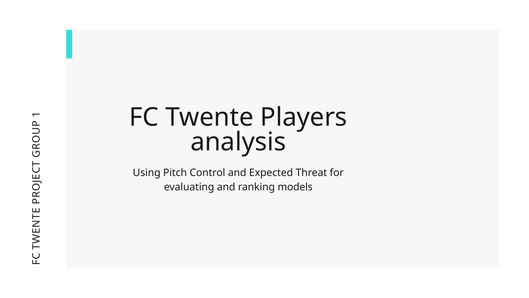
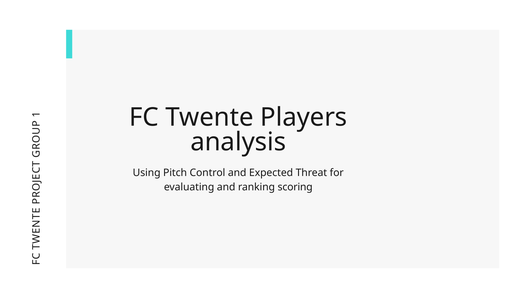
models: models -> scoring
